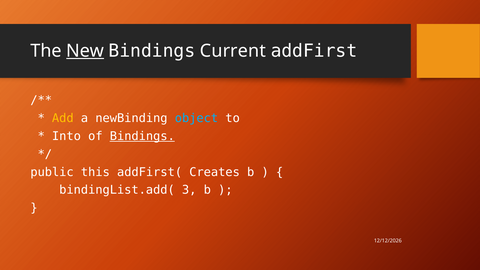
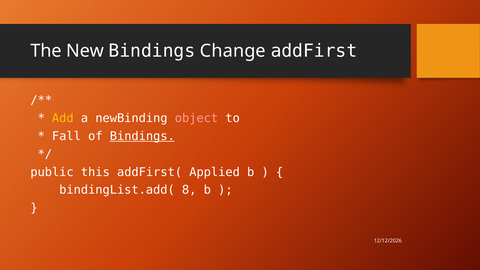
New underline: present -> none
Current: Current -> Change
object colour: light blue -> pink
Into: Into -> Fall
Creates: Creates -> Applied
3: 3 -> 8
